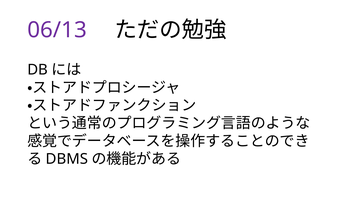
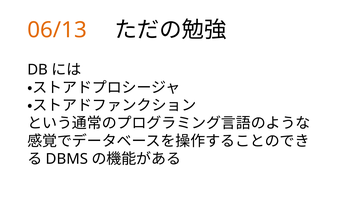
06/13 colour: purple -> orange
